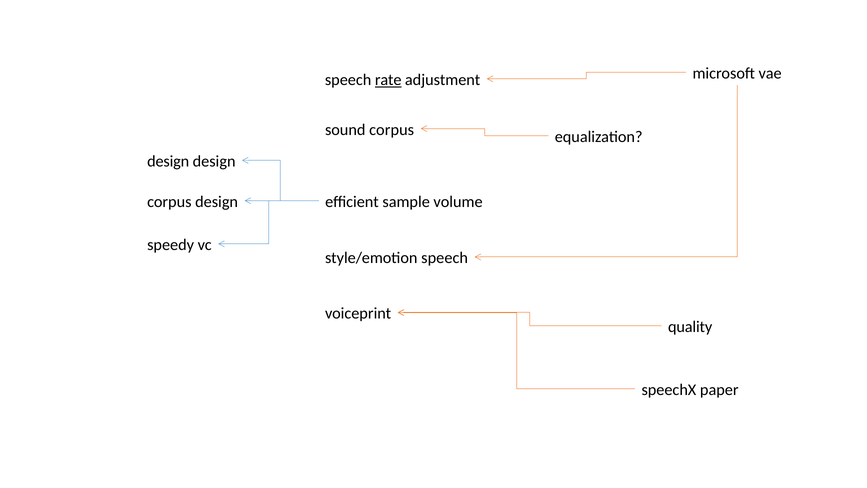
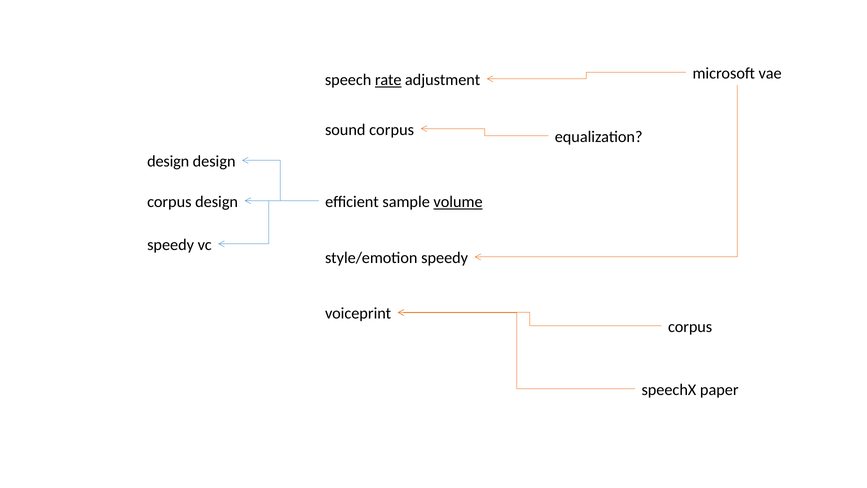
volume underline: none -> present
style/emotion speech: speech -> speedy
quality at (690, 326): quality -> corpus
